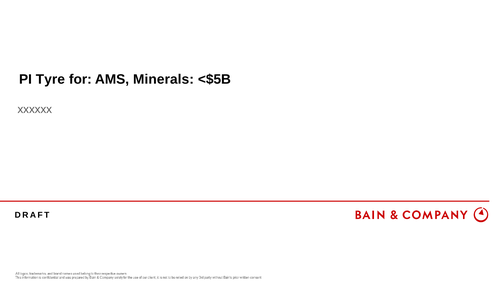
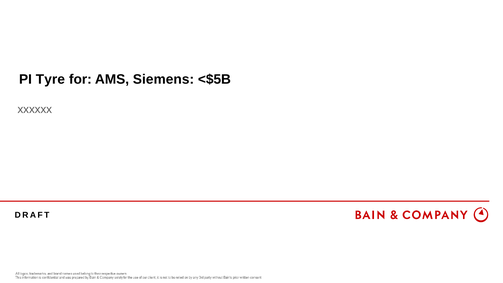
Minerals: Minerals -> Siemens
